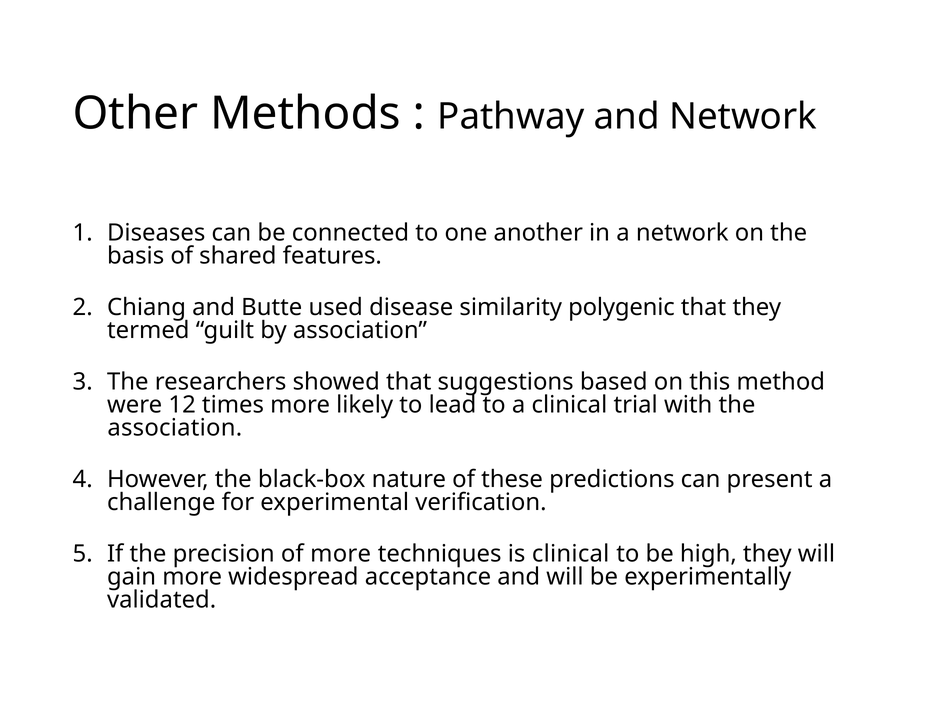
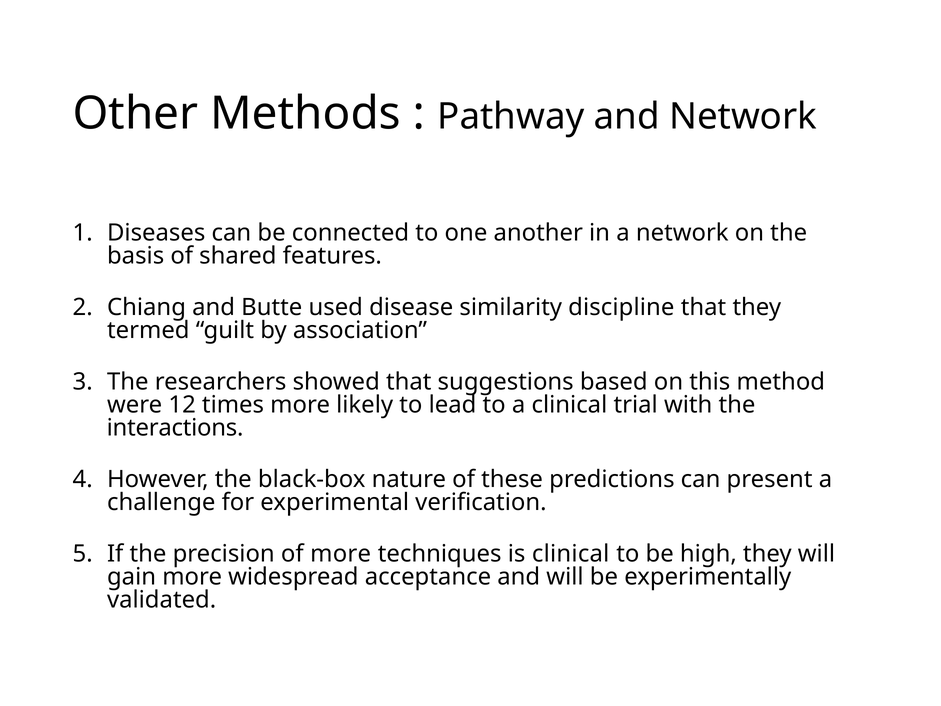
polygenic: polygenic -> discipline
association at (175, 428): association -> interactions
